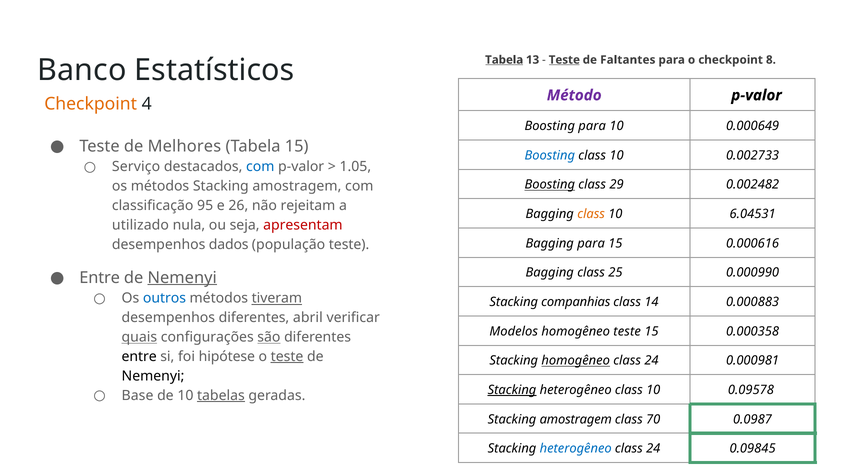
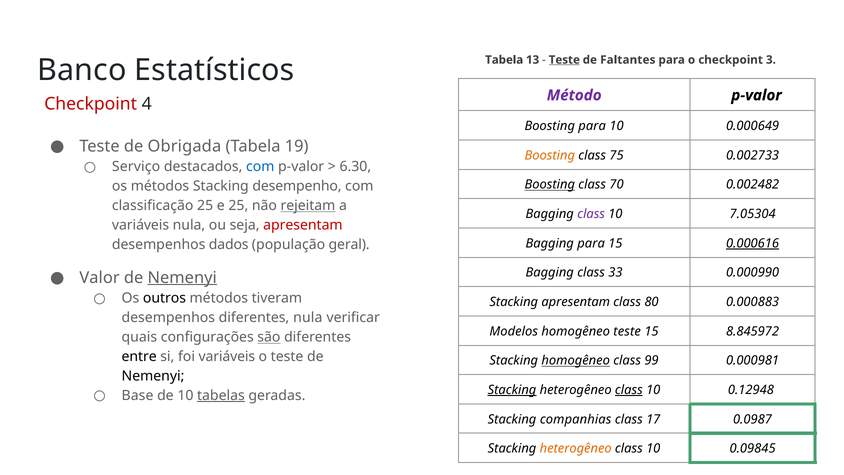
Tabela at (504, 60) underline: present -> none
8: 8 -> 3
Checkpoint at (91, 104) colour: orange -> red
Melhores: Melhores -> Obrigada
Tabela 15: 15 -> 19
Boosting at (550, 155) colour: blue -> orange
10 at (617, 155): 10 -> 75
1.05: 1.05 -> 6.30
29: 29 -> 70
métodos Stacking amostragem: amostragem -> desempenho
classificação 95: 95 -> 25
e 26: 26 -> 25
rejeitam underline: none -> present
class at (591, 214) colour: orange -> purple
6.04531: 6.04531 -> 7.05304
utilizado at (140, 225): utilizado -> variáveis
0.000616 underline: none -> present
população teste: teste -> geral
25: 25 -> 33
Entre at (100, 278): Entre -> Valor
outros colour: blue -> black
tiveram underline: present -> none
Stacking companhias: companhias -> apresentam
14: 14 -> 80
diferentes abril: abril -> nula
0.000358: 0.000358 -> 8.845972
quais underline: present -> none
foi hipótese: hipótese -> variáveis
teste at (287, 356) underline: present -> none
24 at (651, 360): 24 -> 99
class at (629, 390) underline: none -> present
0.09578: 0.09578 -> 0.12948
amostragem at (576, 419): amostragem -> companhias
70: 70 -> 17
heterogêneo at (576, 448) colour: blue -> orange
24 at (653, 448): 24 -> 10
